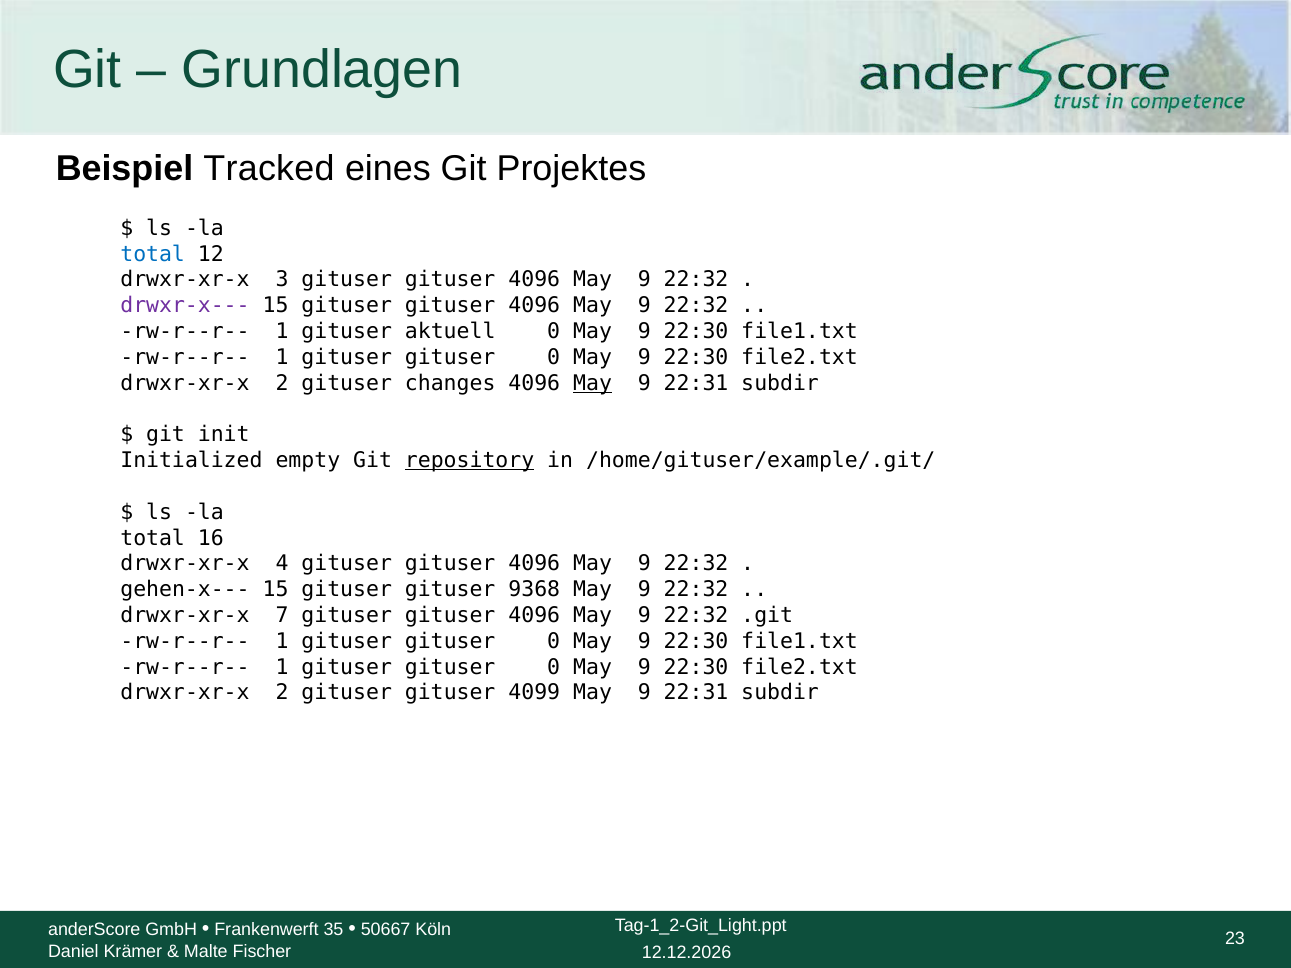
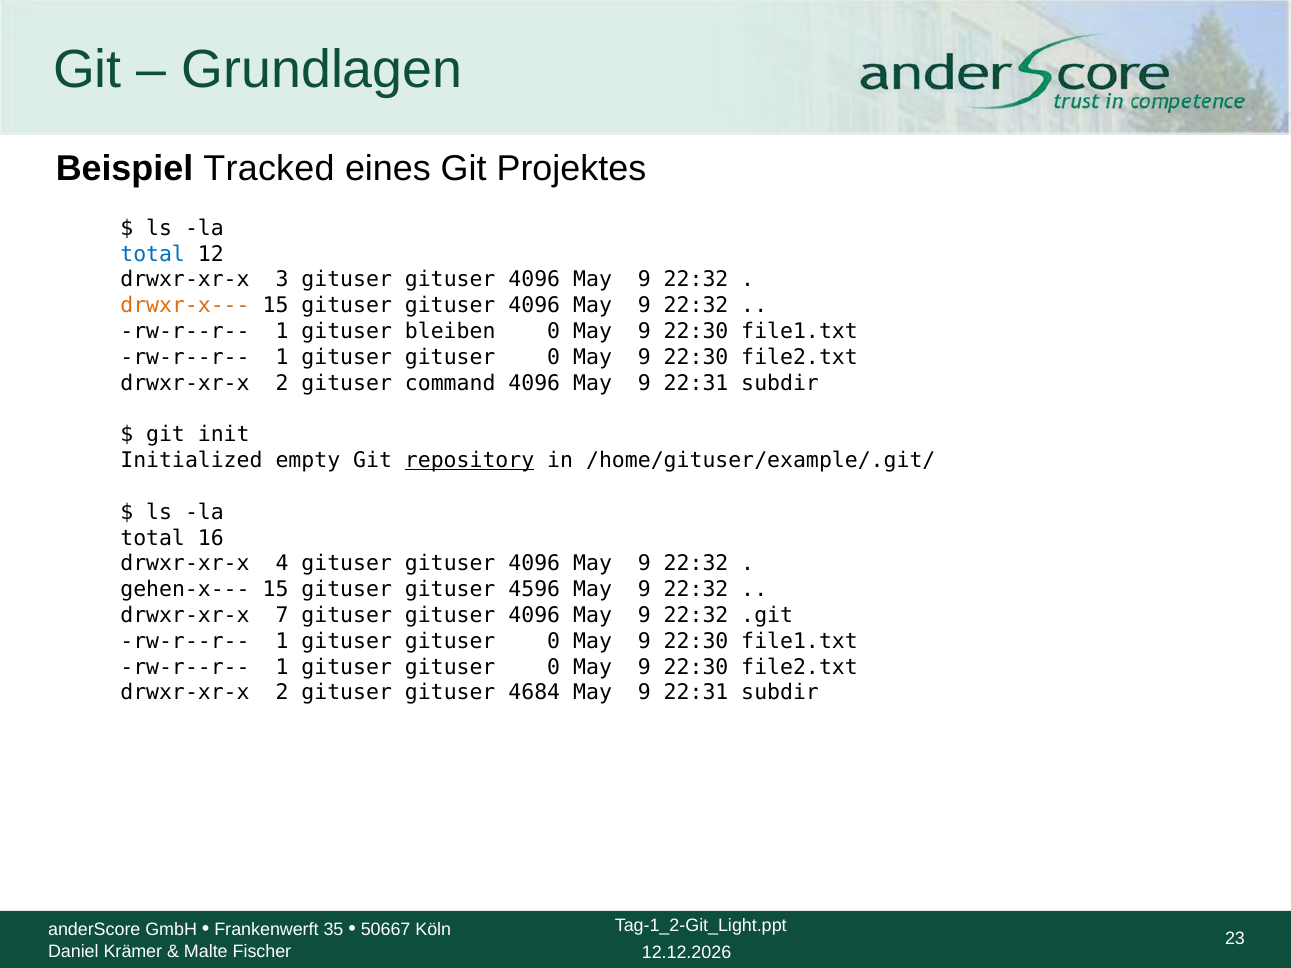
drwxr-x--- colour: purple -> orange
aktuell: aktuell -> bleiben
changes: changes -> command
May at (593, 383) underline: present -> none
9368: 9368 -> 4596
4099: 4099 -> 4684
